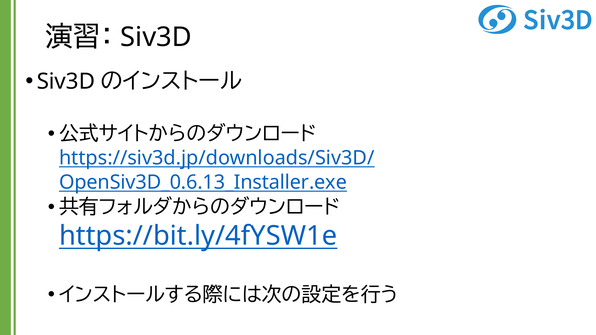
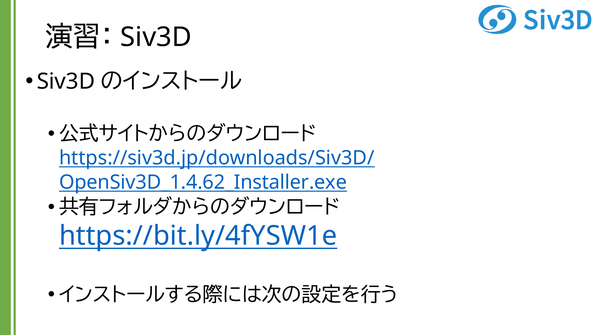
OpenSiv3D_0.6.13_Installer.exe: OpenSiv3D_0.6.13_Installer.exe -> OpenSiv3D_1.4.62_Installer.exe
